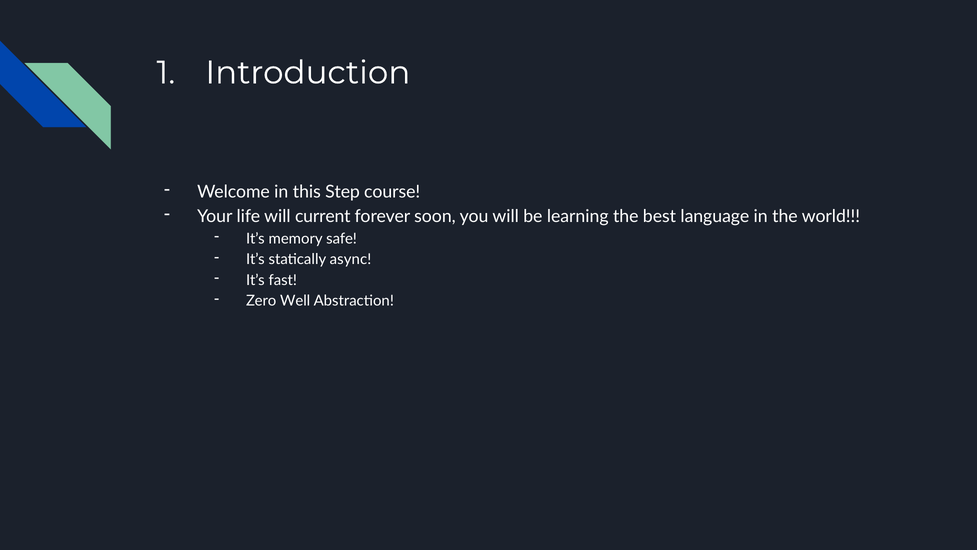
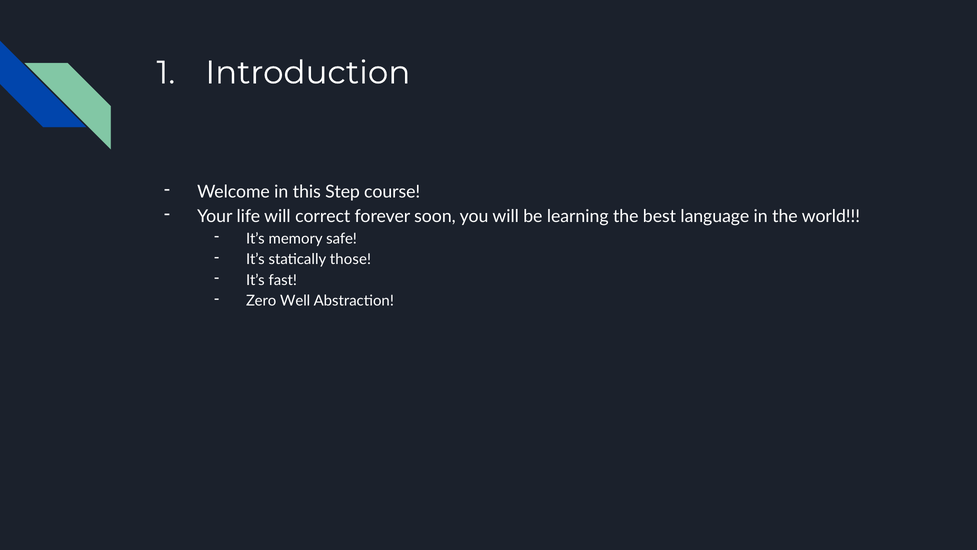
current: current -> correct
async: async -> those
